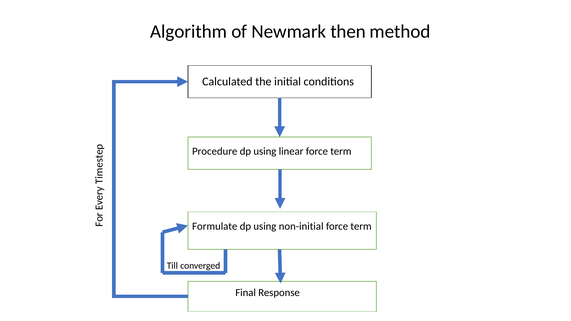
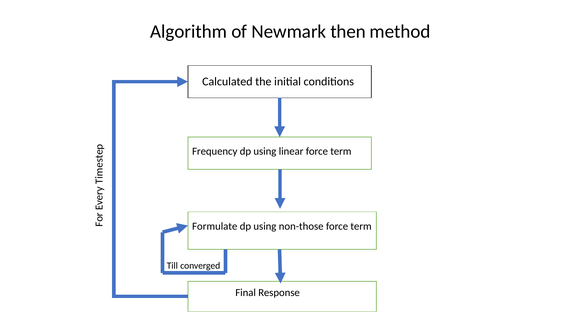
Procedure: Procedure -> Frequency
non-initial: non-initial -> non-those
